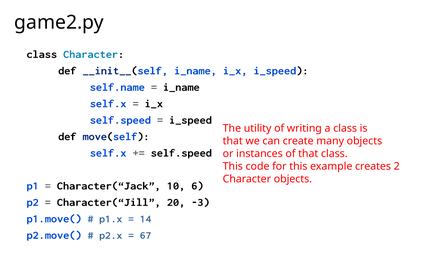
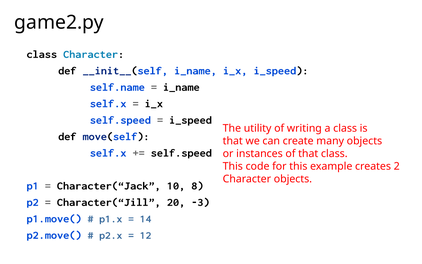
6: 6 -> 8
67: 67 -> 12
